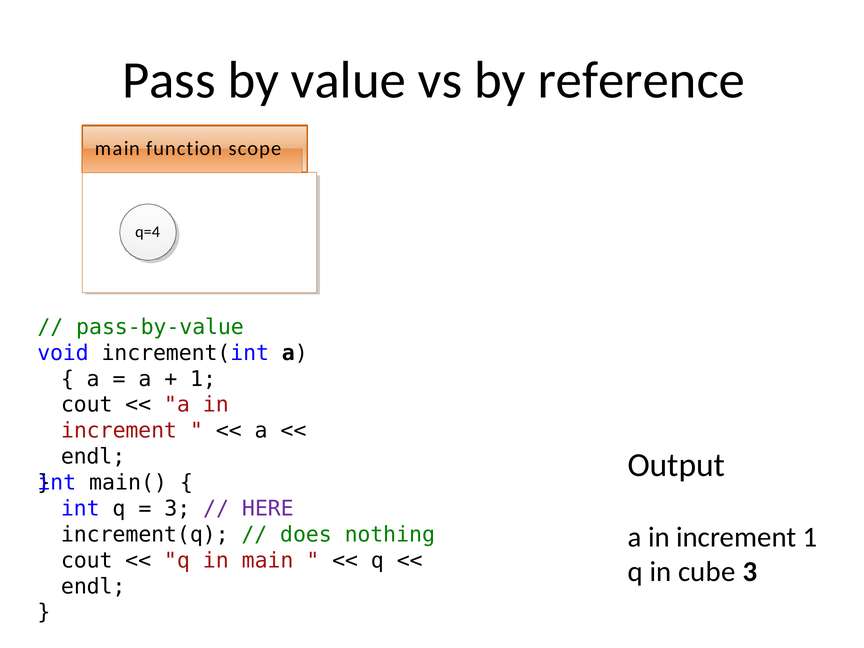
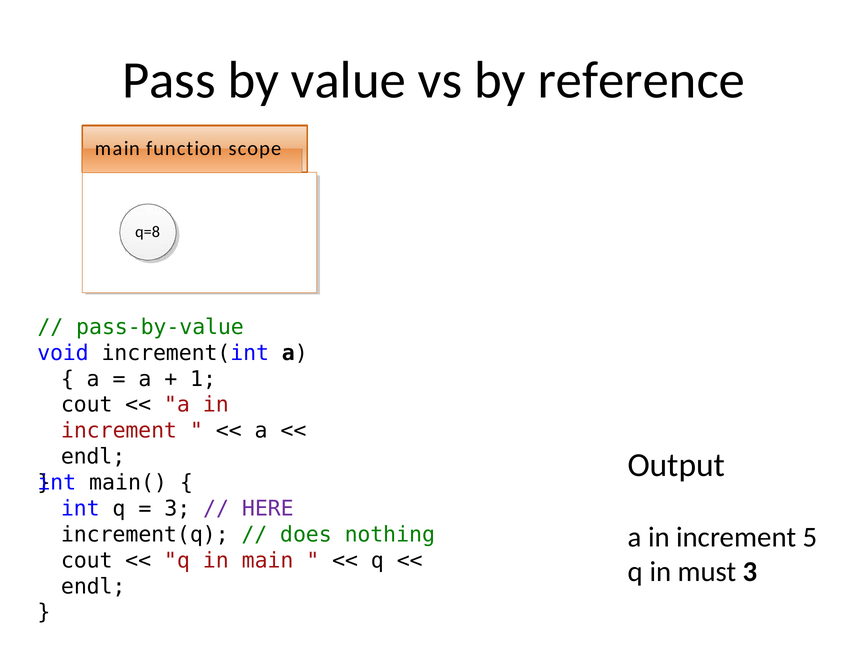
q=4: q=4 -> q=8
increment 1: 1 -> 5
cube: cube -> must
